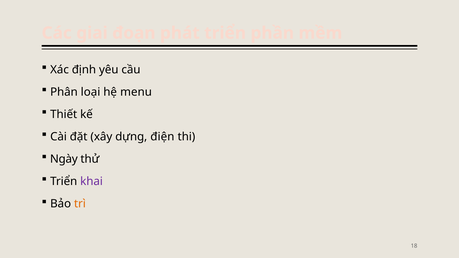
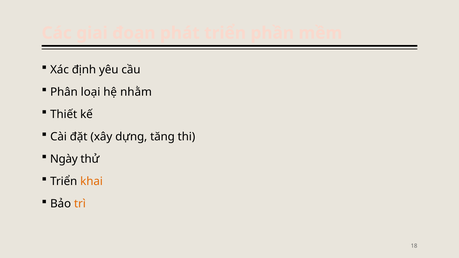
menu: menu -> nhằm
điện: điện -> tăng
khai colour: purple -> orange
